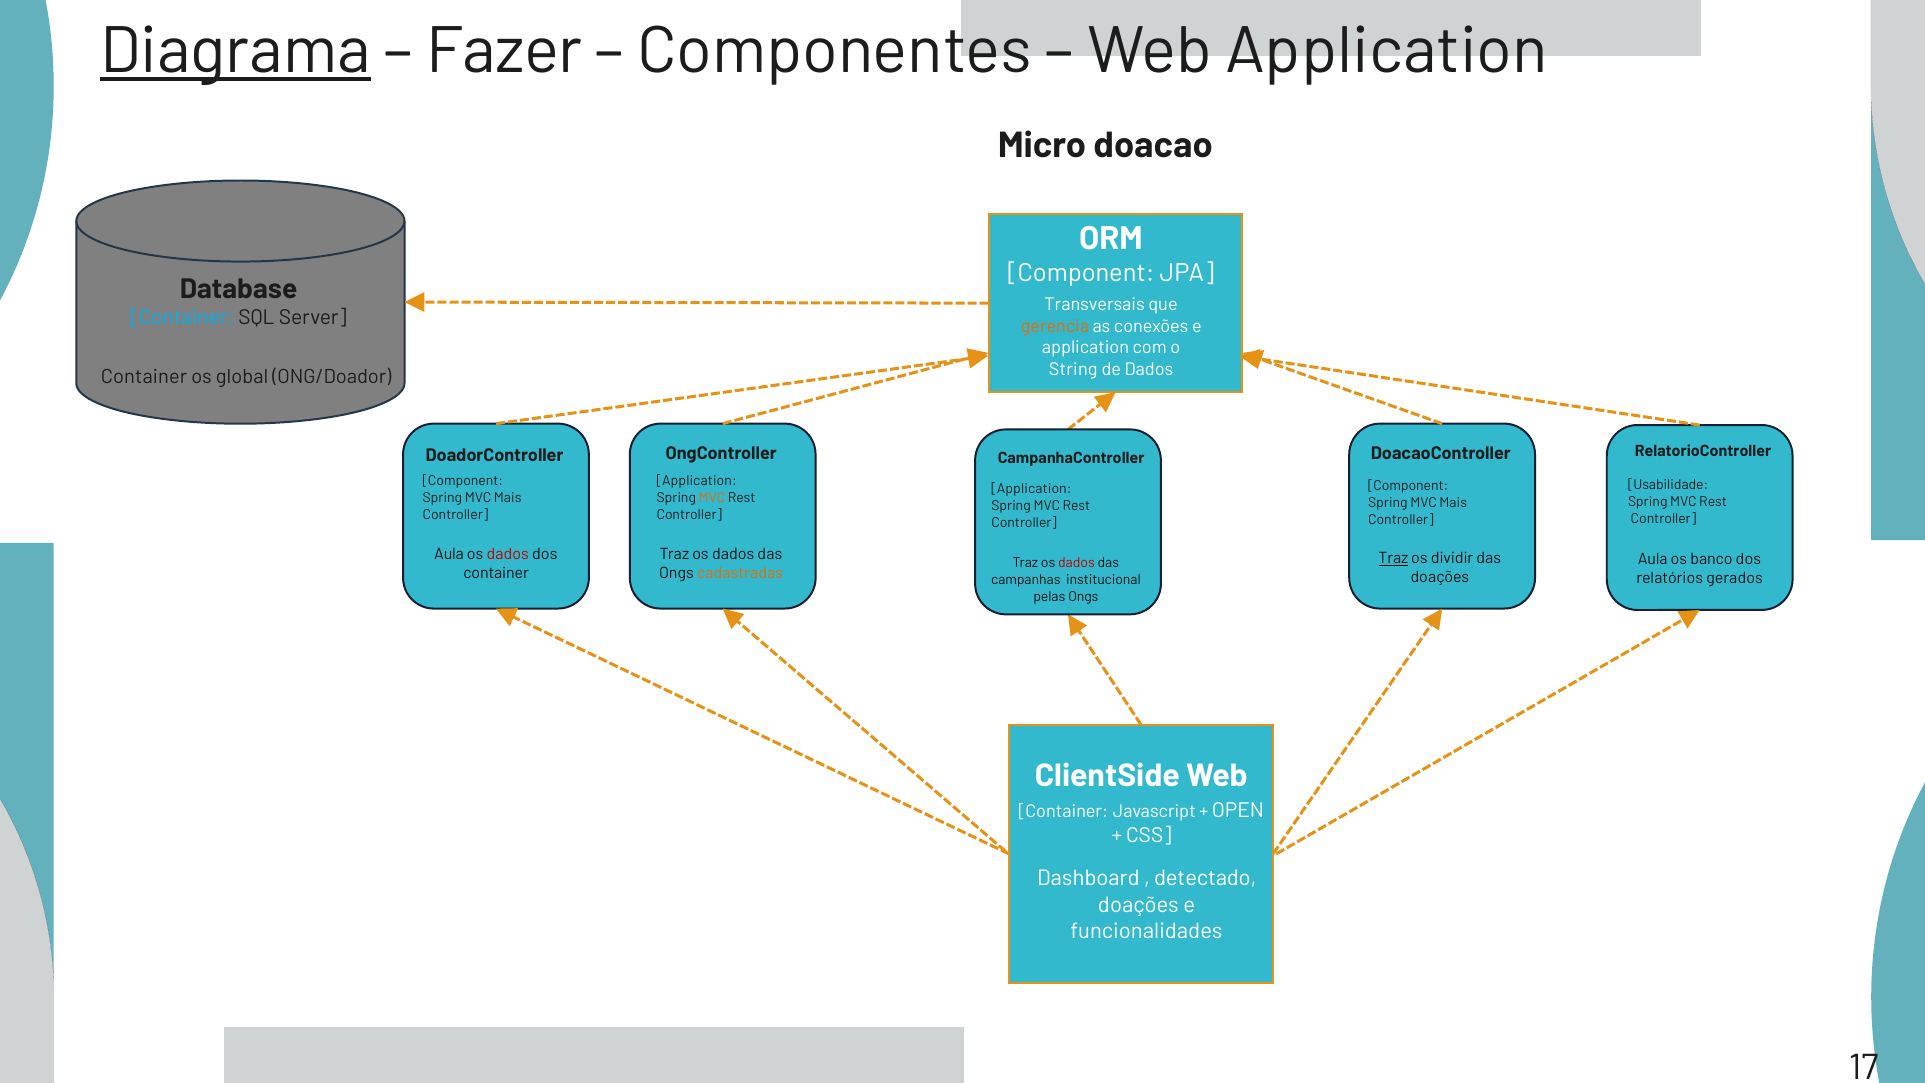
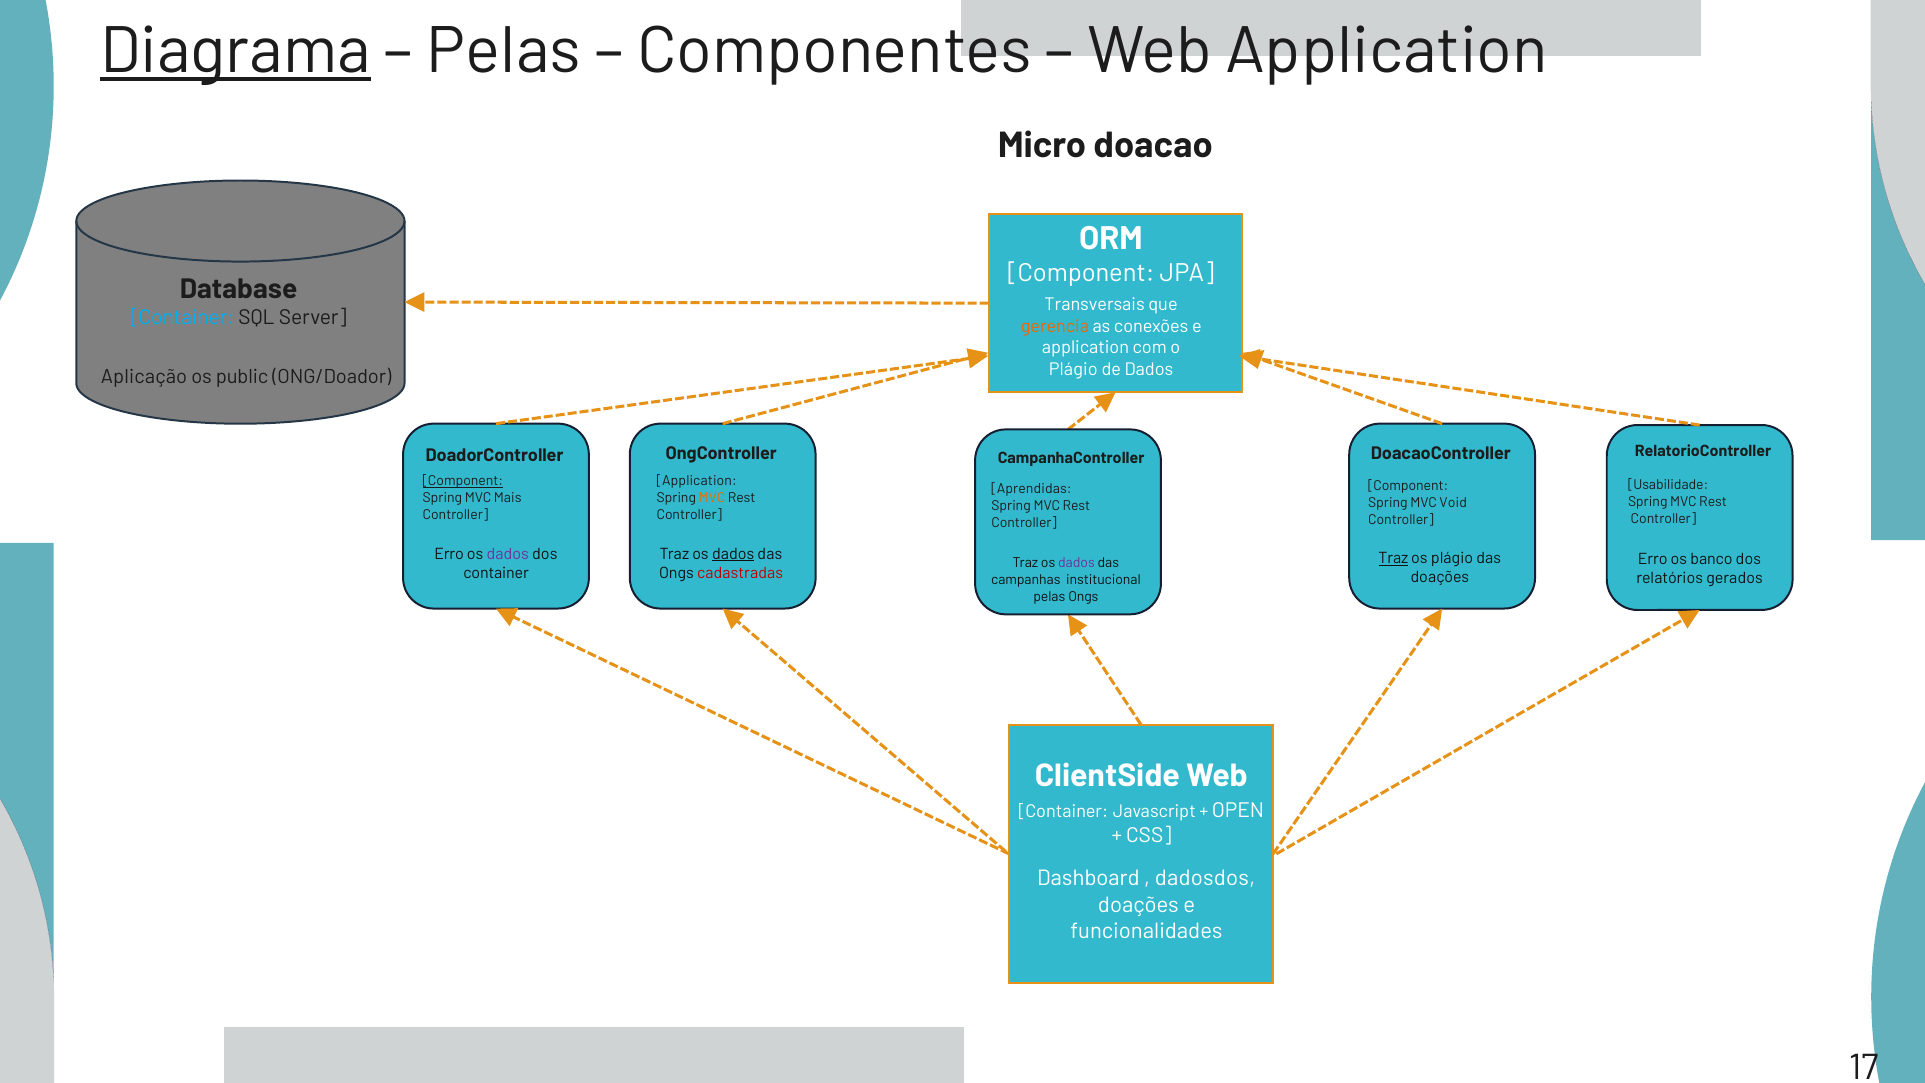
Fazer at (504, 51): Fazer -> Pelas
String at (1073, 370): String -> Plágio
Container at (144, 376): Container -> Aplicação
global: global -> public
Component at (463, 481) underline: none -> present
Application at (1032, 489): Application -> Aprendidas
Mais at (1453, 503): Mais -> Void
Aula at (449, 554): Aula -> Erro
dados at (508, 554) colour: red -> purple
dados at (733, 554) underline: none -> present
os dividir: dividir -> plágio
Aula at (1653, 559): Aula -> Erro
dados at (1076, 563) colour: red -> purple
cadastradas colour: orange -> red
detectado: detectado -> dadosdos
